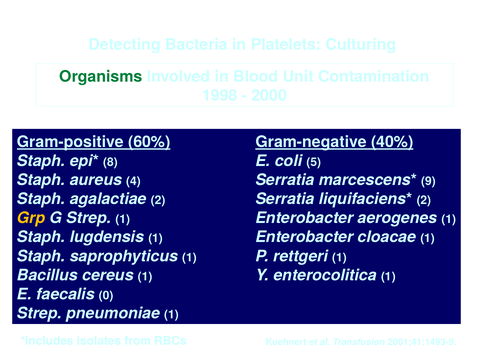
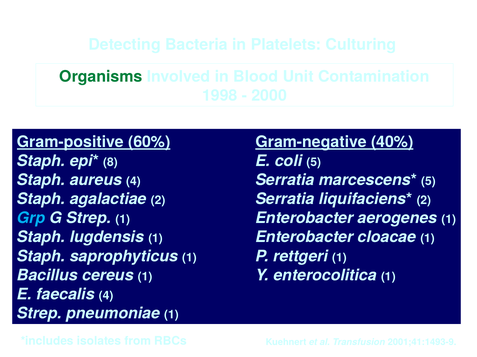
9 at (429, 182): 9 -> 5
Grp colour: yellow -> light blue
faecalis 0: 0 -> 4
